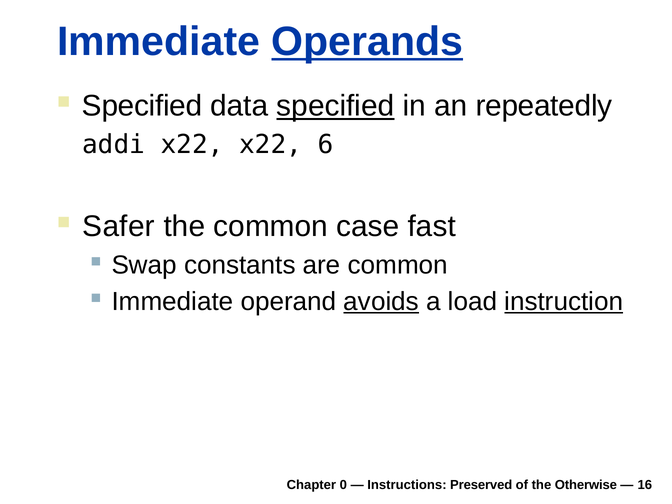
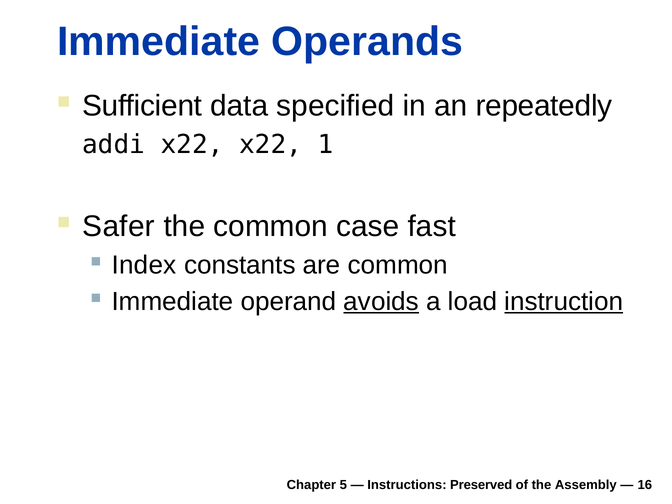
Operands underline: present -> none
Specified at (142, 106): Specified -> Sufficient
specified at (335, 106) underline: present -> none
6: 6 -> 1
Swap: Swap -> Index
0: 0 -> 5
Otherwise: Otherwise -> Assembly
